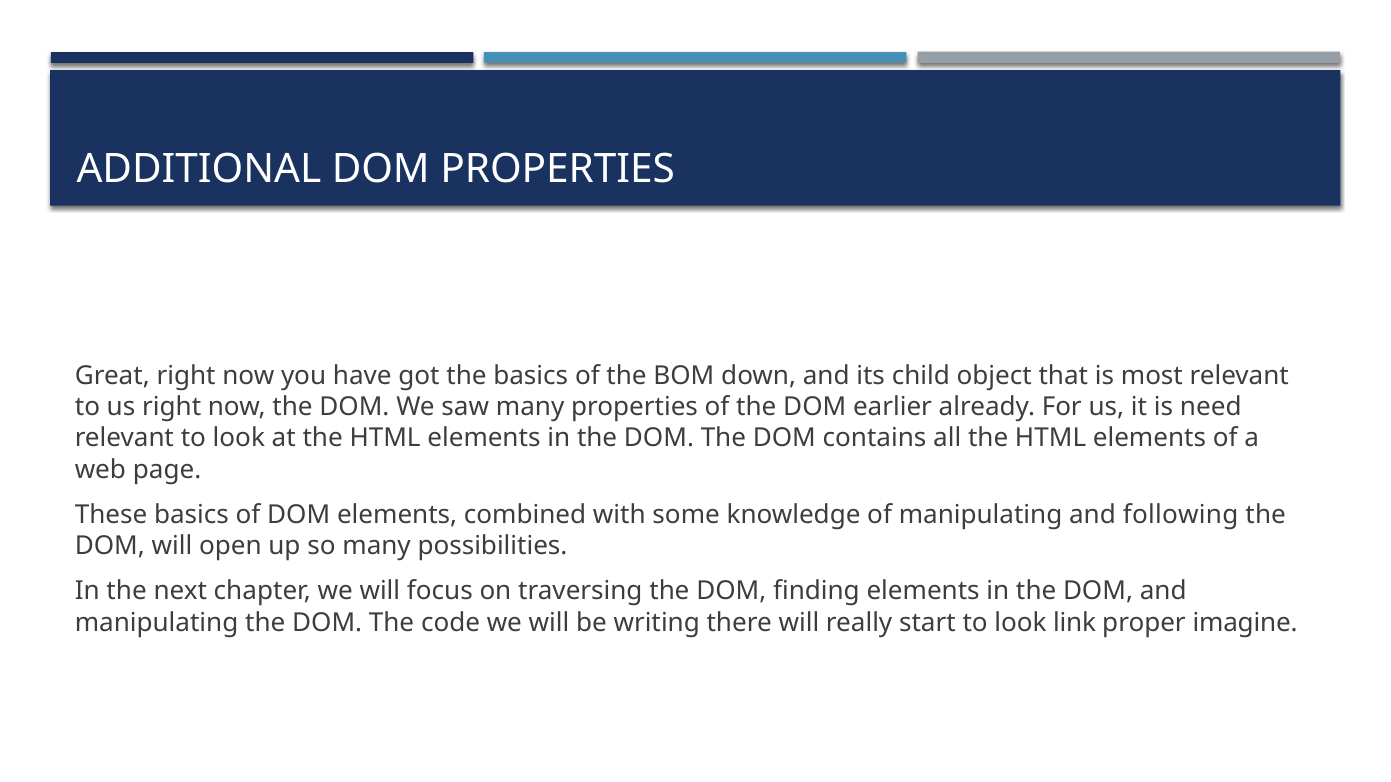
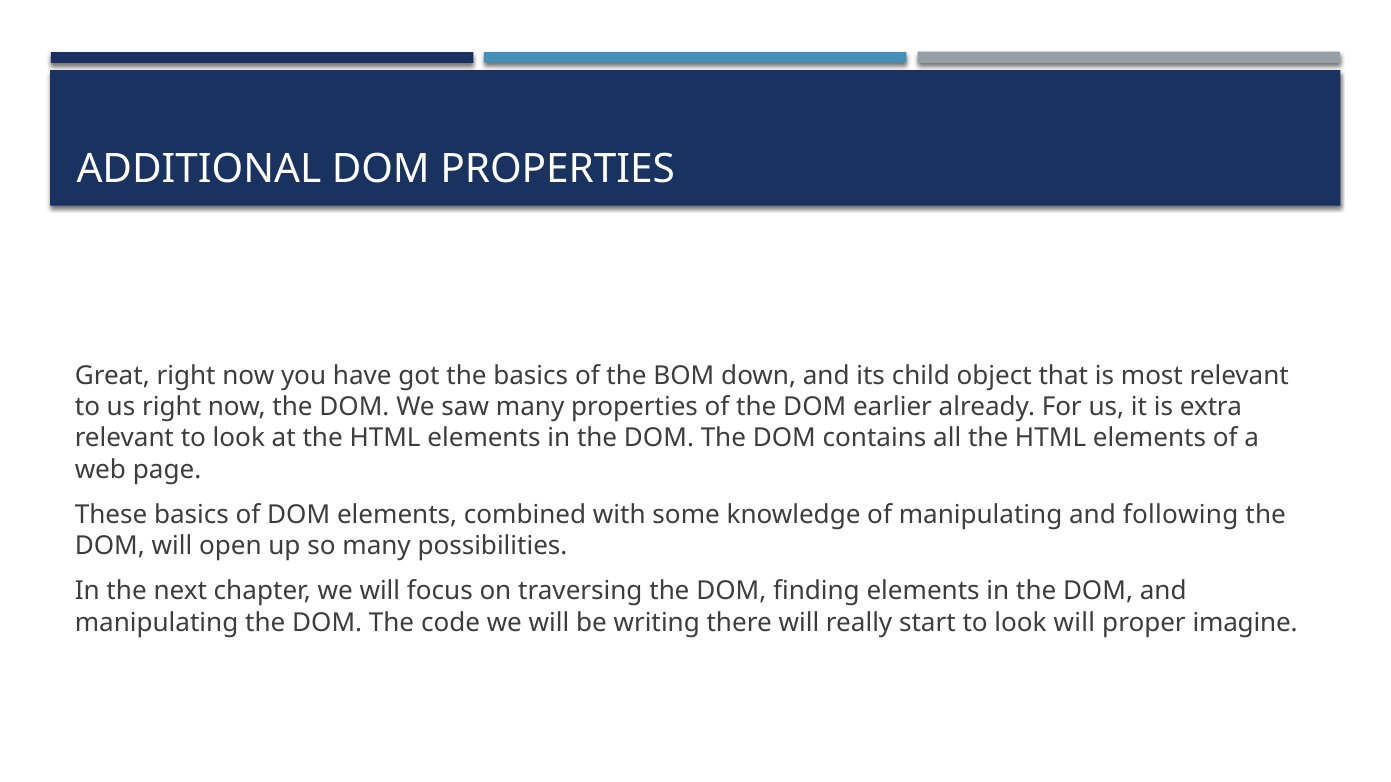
need: need -> extra
look link: link -> will
